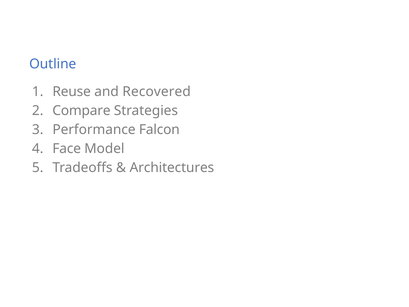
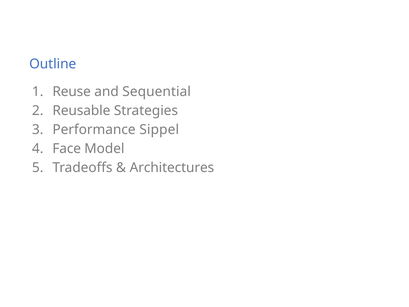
Recovered: Recovered -> Sequential
Compare: Compare -> Reusable
Falcon: Falcon -> Sippel
